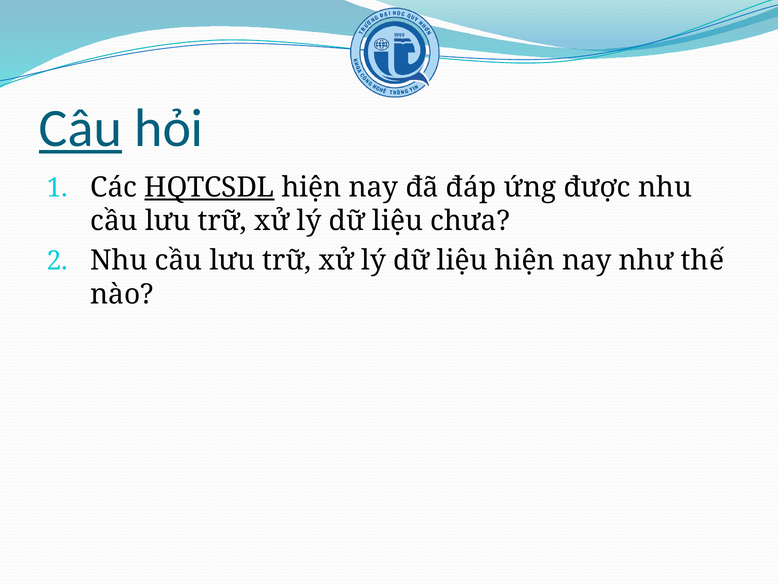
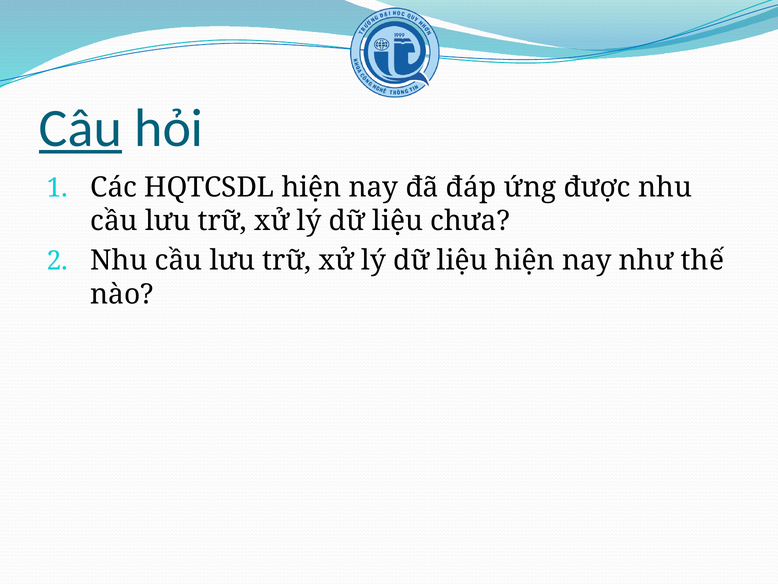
HQTCSDL underline: present -> none
